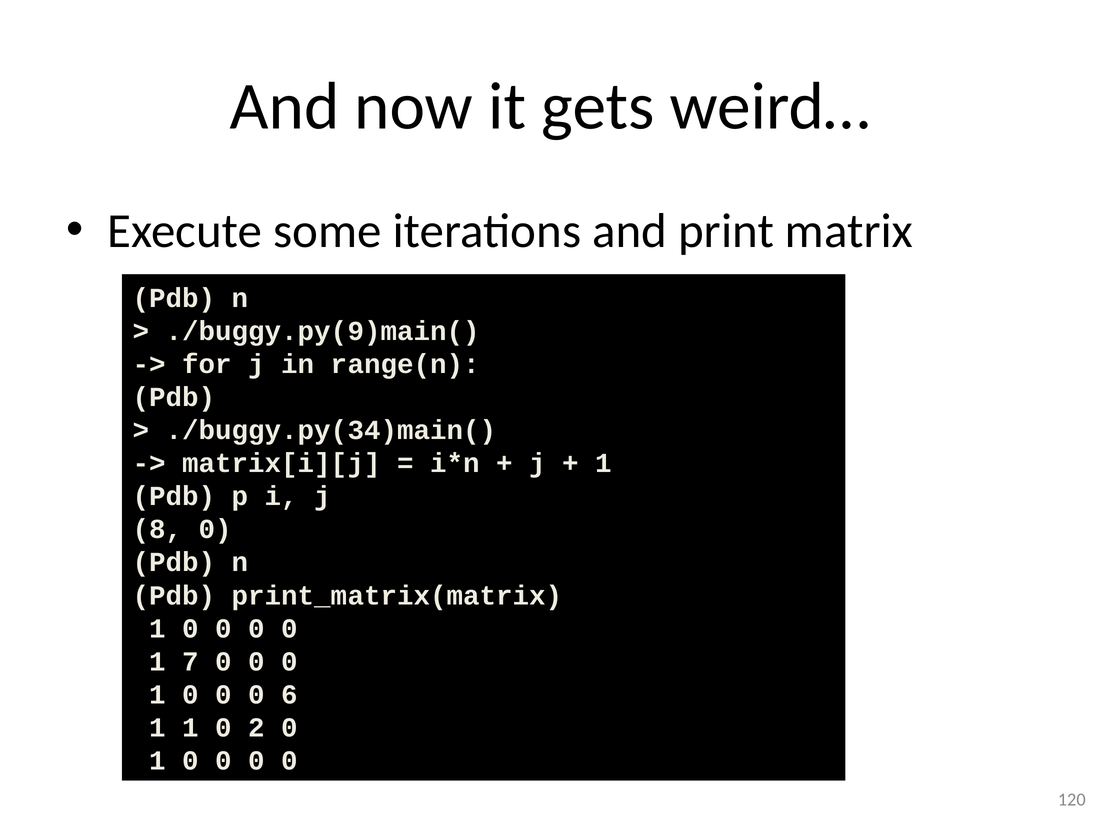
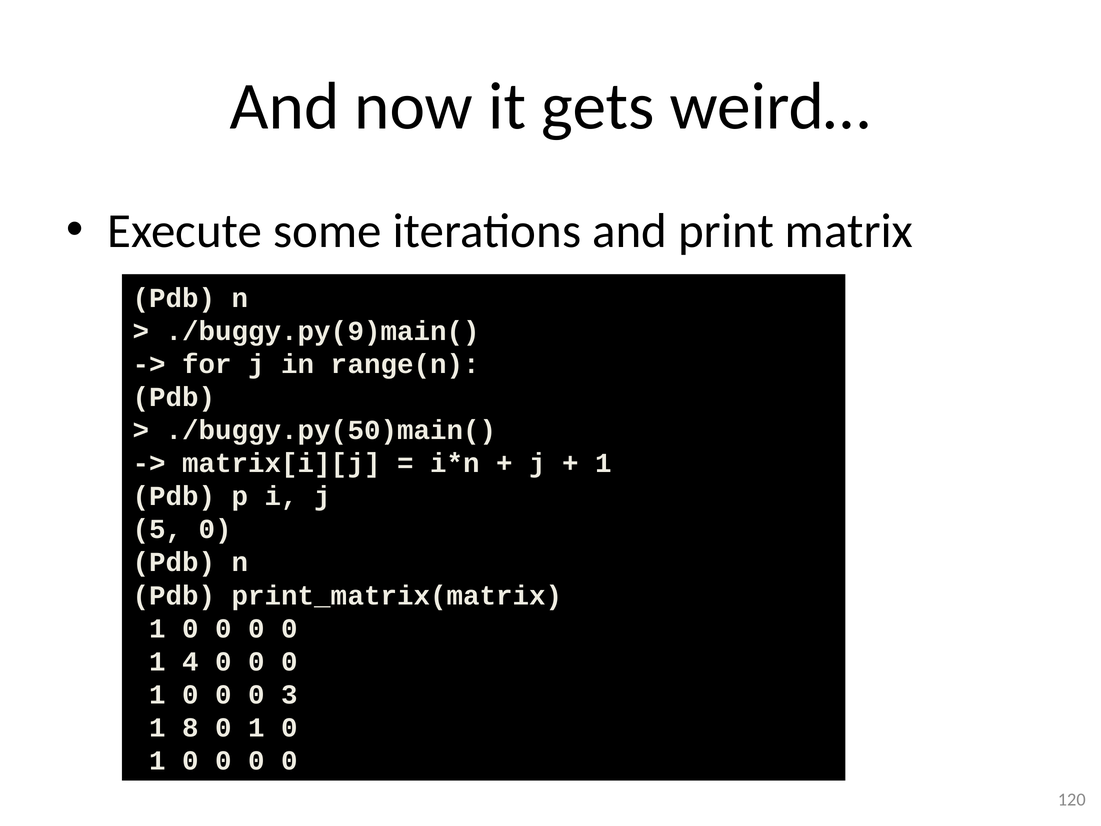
./buggy.py(34)main(: ./buggy.py(34)main( -> ./buggy.py(50)main(
8: 8 -> 5
7: 7 -> 4
6: 6 -> 3
1 1: 1 -> 8
2 at (257, 727): 2 -> 1
